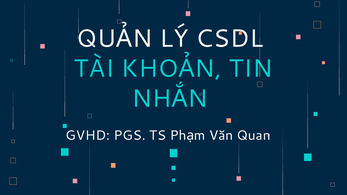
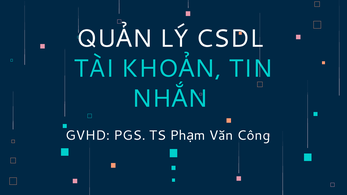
Quan: Quan -> Công
